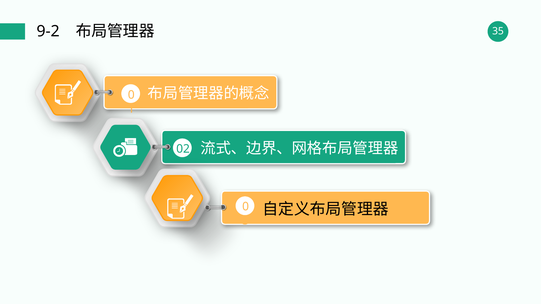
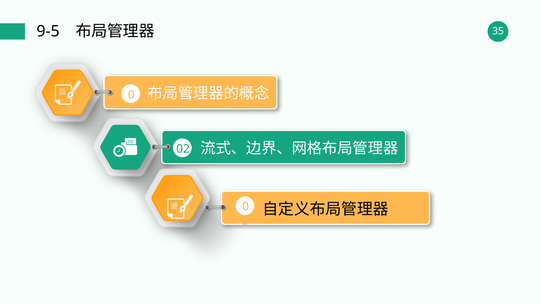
9-2: 9-2 -> 9-5
